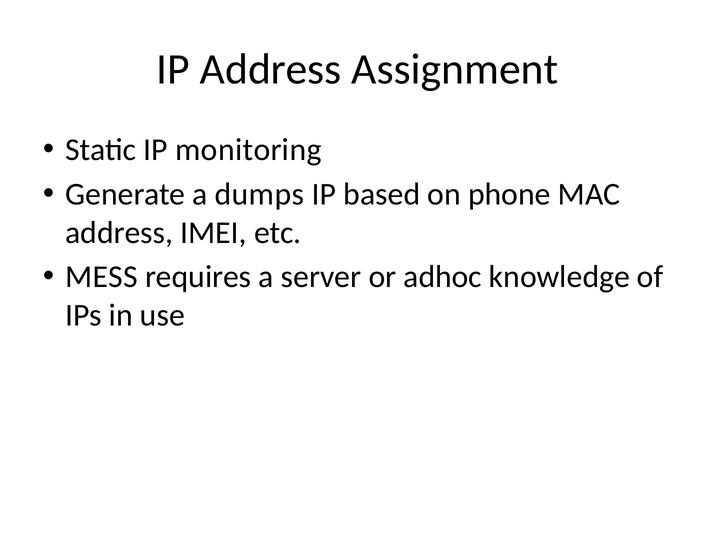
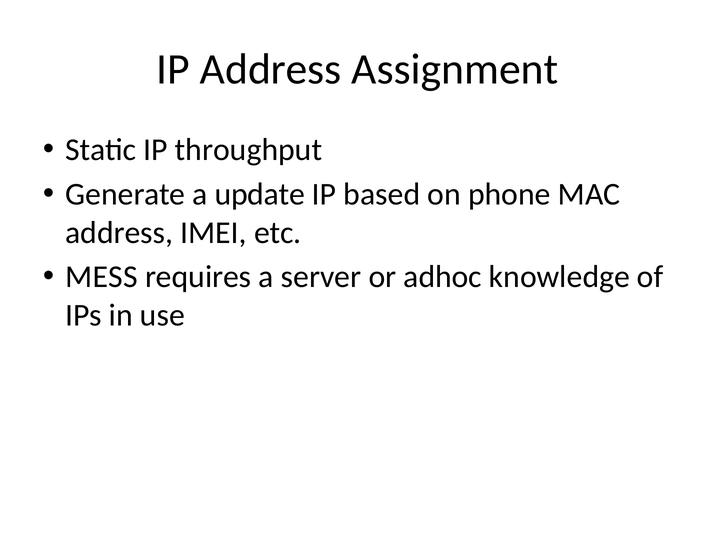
monitoring: monitoring -> throughput
dumps: dumps -> update
